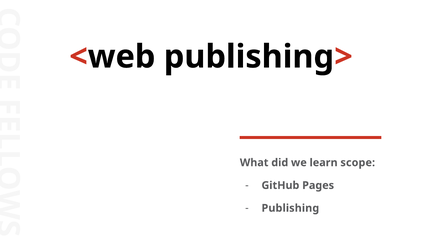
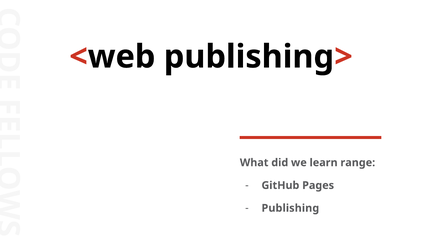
scope: scope -> range
